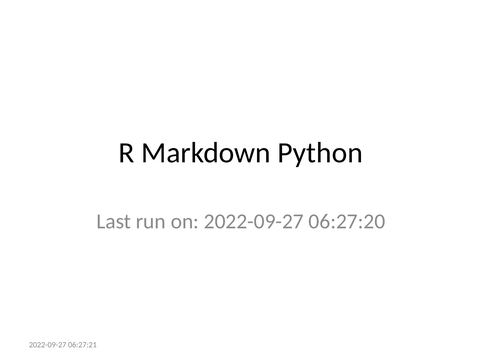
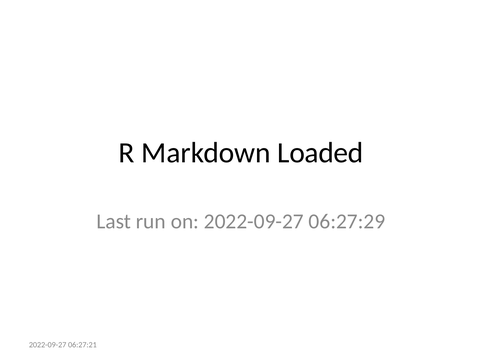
Python: Python -> Loaded
06:27:20: 06:27:20 -> 06:27:29
